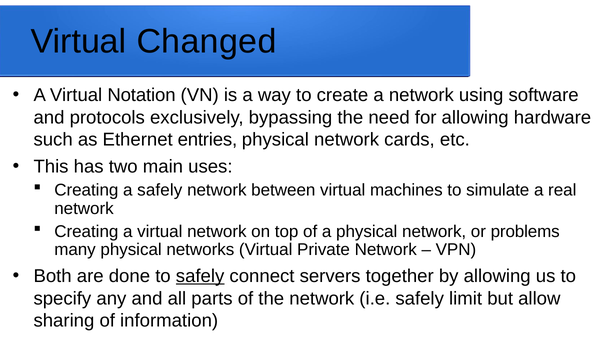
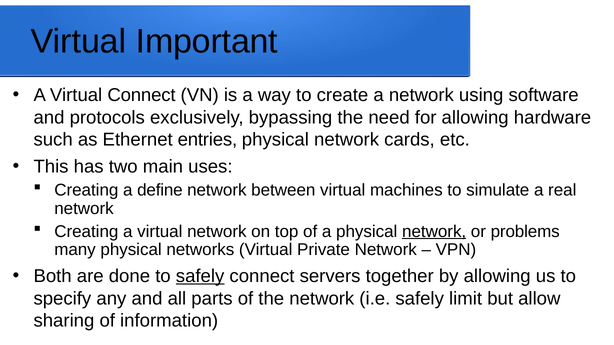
Changed: Changed -> Important
Virtual Notation: Notation -> Connect
a safely: safely -> define
network at (434, 232) underline: none -> present
